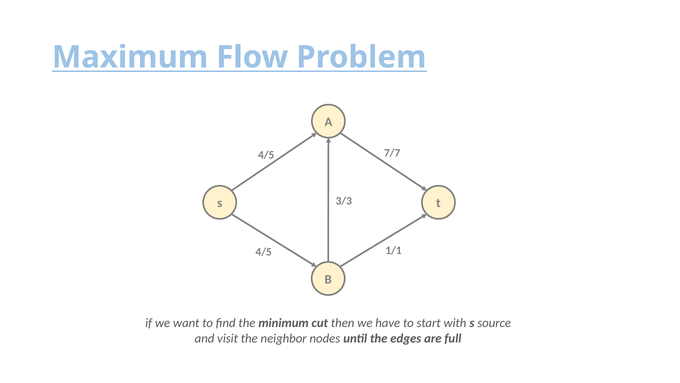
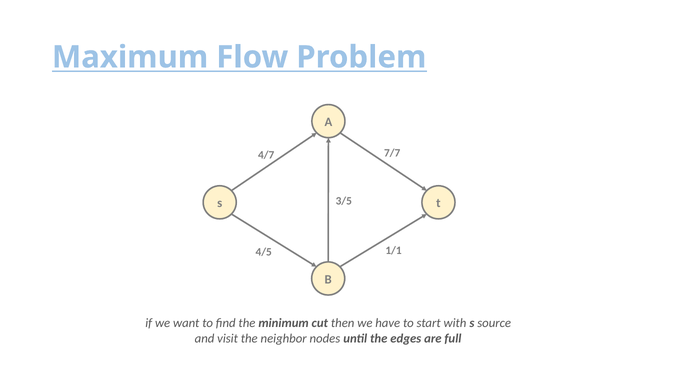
4/5 at (266, 155): 4/5 -> 4/7
3/3: 3/3 -> 3/5
